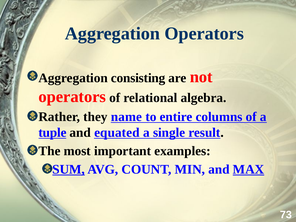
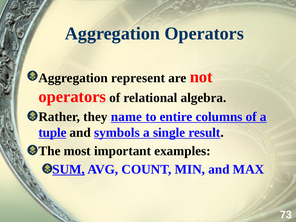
consisting: consisting -> represent
equated: equated -> symbols
MAX underline: present -> none
